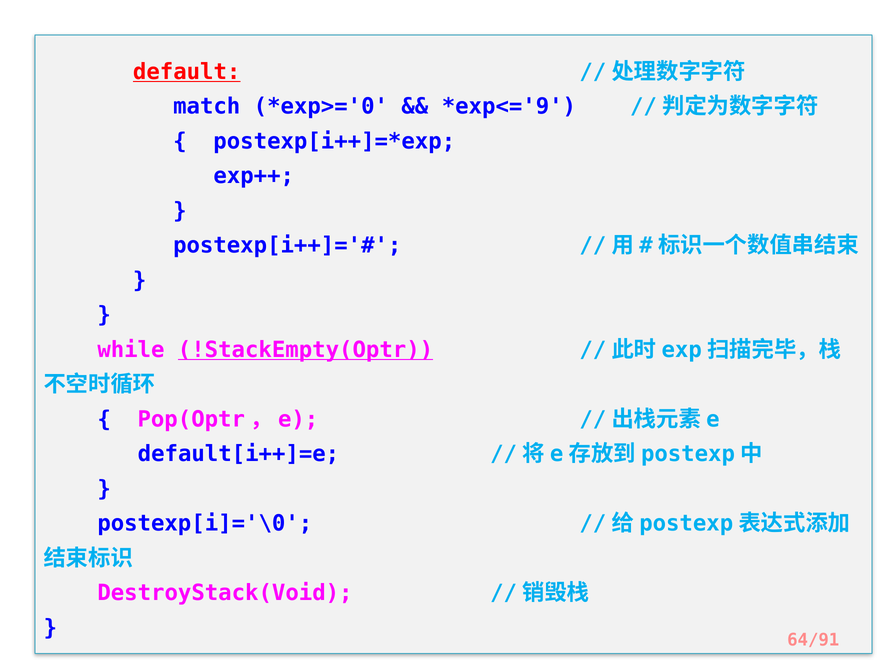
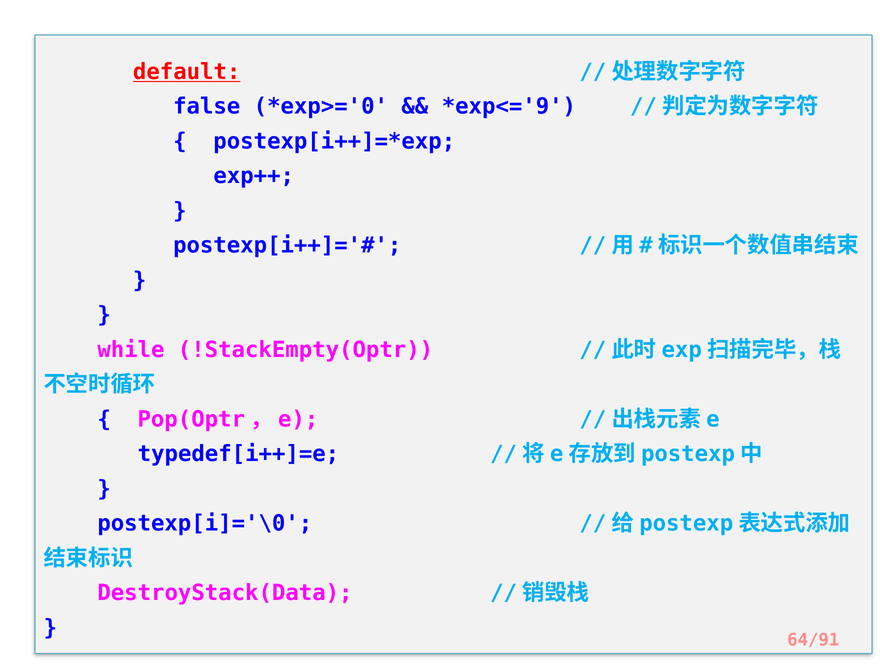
match: match -> false
!StackEmpty(Optr underline: present -> none
default[i++]=e: default[i++]=e -> typedef[i++]=e
DestroyStack(Void: DestroyStack(Void -> DestroyStack(Data
